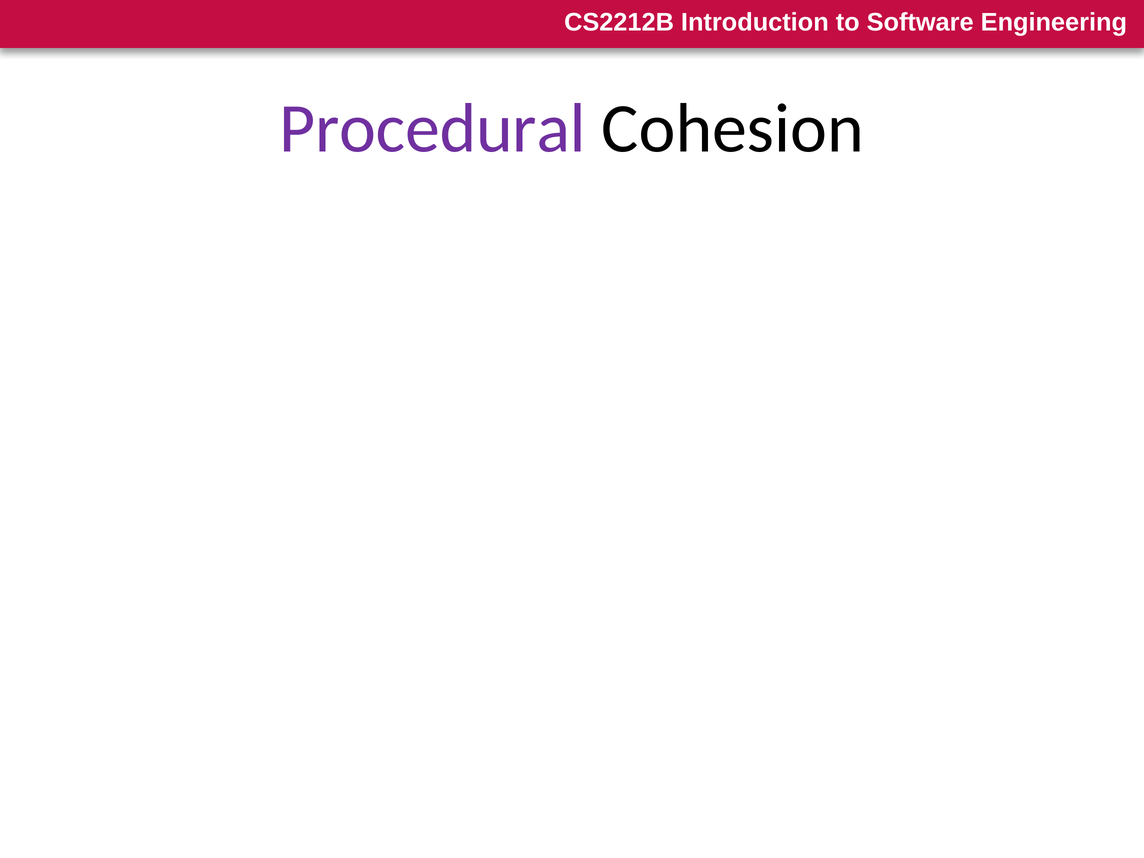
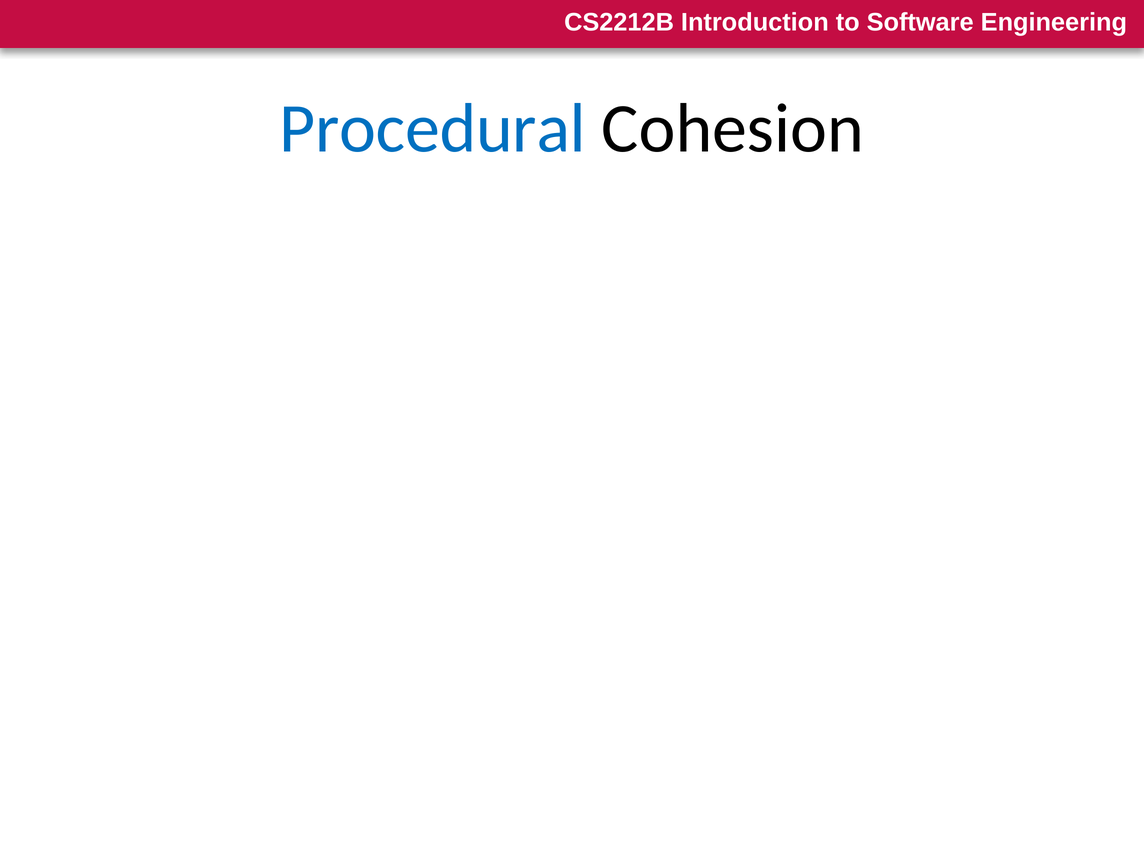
Procedural at (433, 129) colour: purple -> blue
